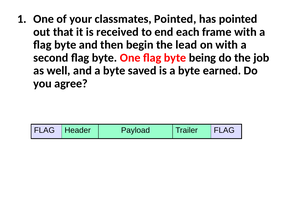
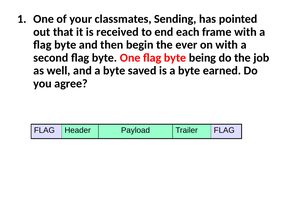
classmates Pointed: Pointed -> Sending
lead: lead -> ever
